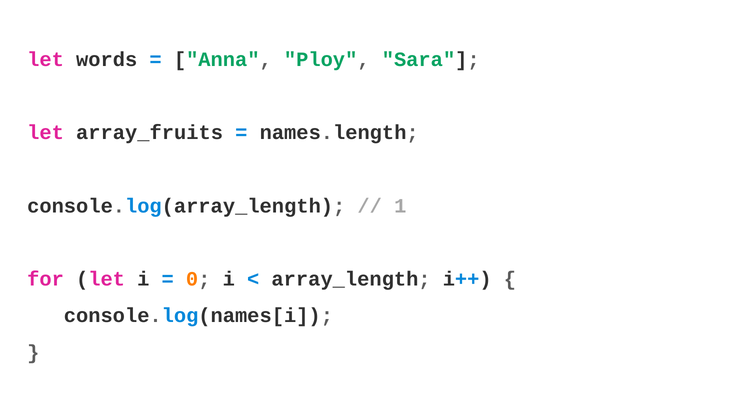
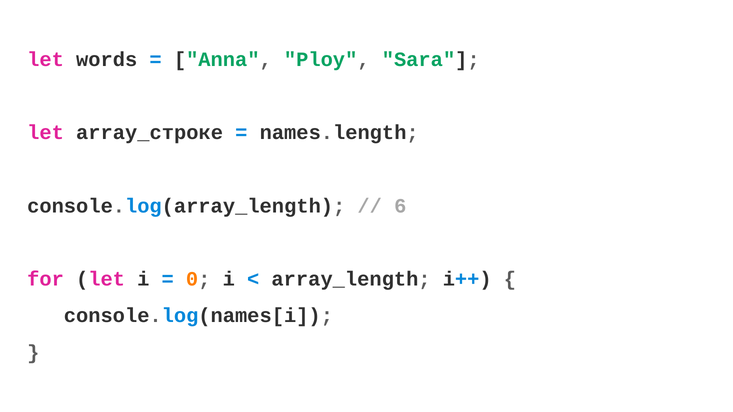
array_fruits: array_fruits -> array_строке
1: 1 -> 6
